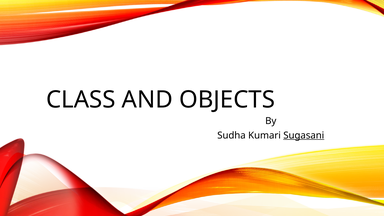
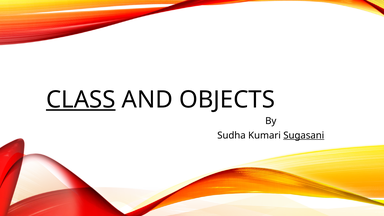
CLASS underline: none -> present
